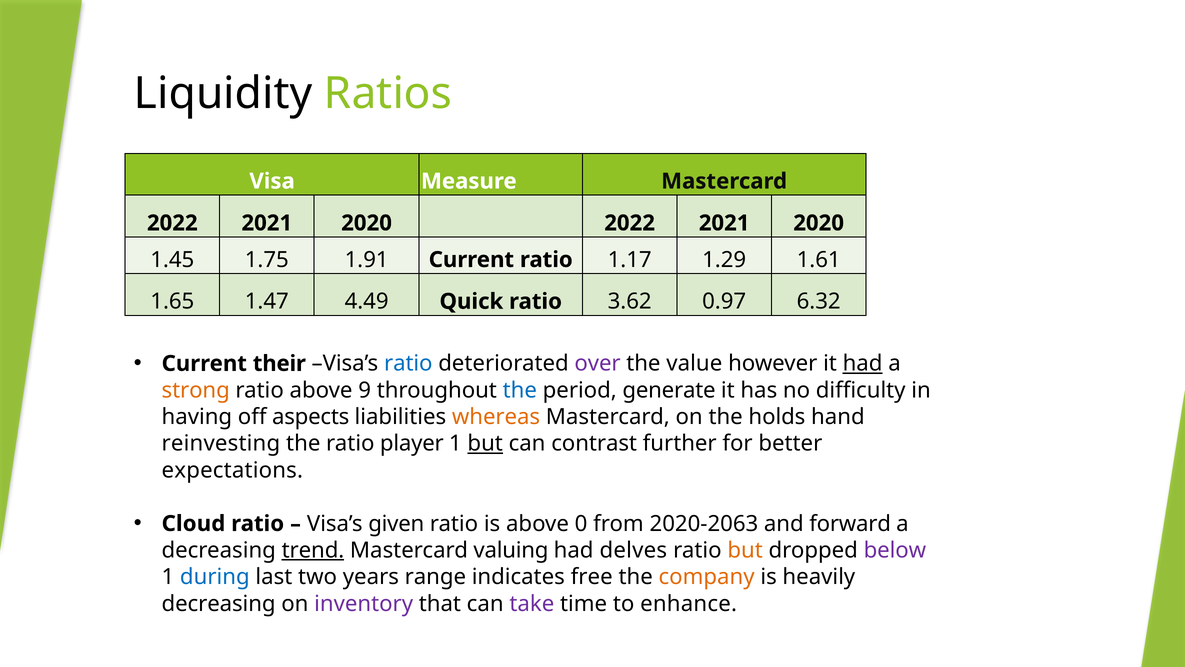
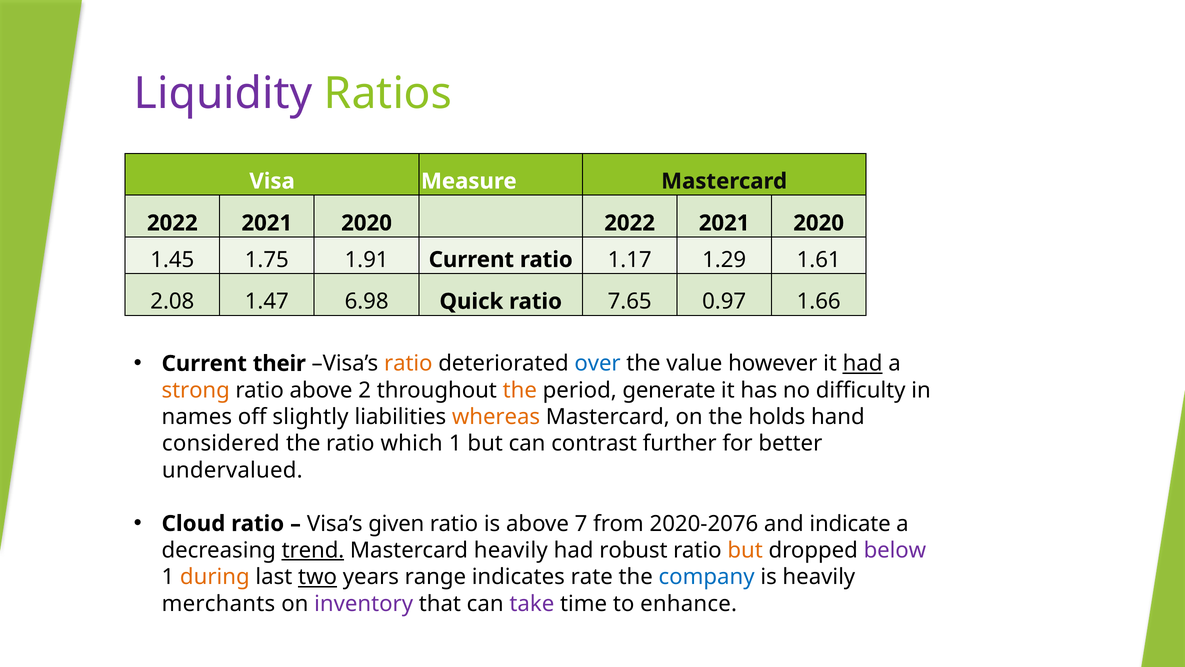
Liquidity colour: black -> purple
1.65: 1.65 -> 2.08
4.49: 4.49 -> 6.98
3.62: 3.62 -> 7.65
6.32: 6.32 -> 1.66
ratio at (408, 363) colour: blue -> orange
over colour: purple -> blue
9: 9 -> 2
the at (520, 390) colour: blue -> orange
having: having -> names
aspects: aspects -> slightly
reinvesting: reinvesting -> considered
player: player -> which
but at (485, 443) underline: present -> none
expectations: expectations -> undervalued
0: 0 -> 7
2020-2063: 2020-2063 -> 2020-2076
forward: forward -> indicate
Mastercard valuing: valuing -> heavily
delves: delves -> robust
during colour: blue -> orange
two underline: none -> present
free: free -> rate
company colour: orange -> blue
decreasing at (219, 603): decreasing -> merchants
